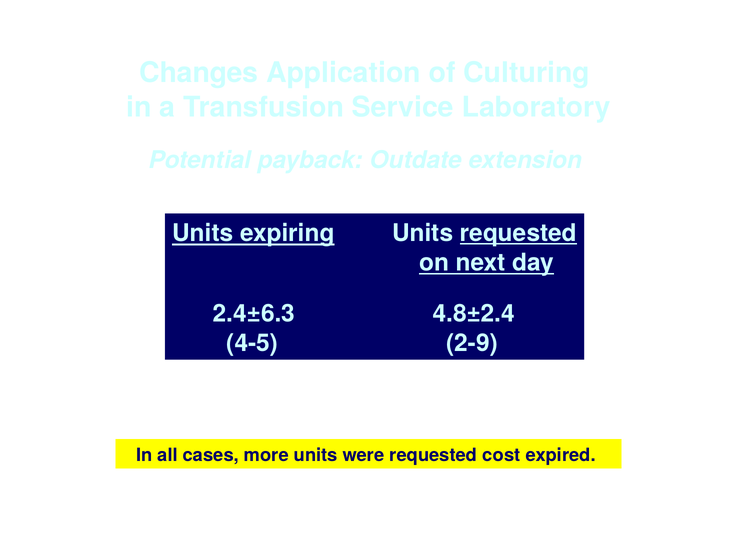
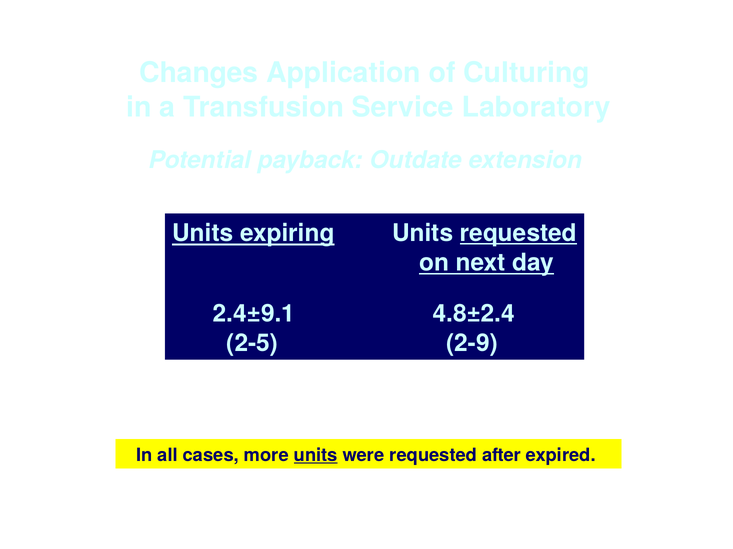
2.4±6.3: 2.4±6.3 -> 2.4±9.1
4-5: 4-5 -> 2-5
units at (316, 456) underline: none -> present
cost: cost -> after
